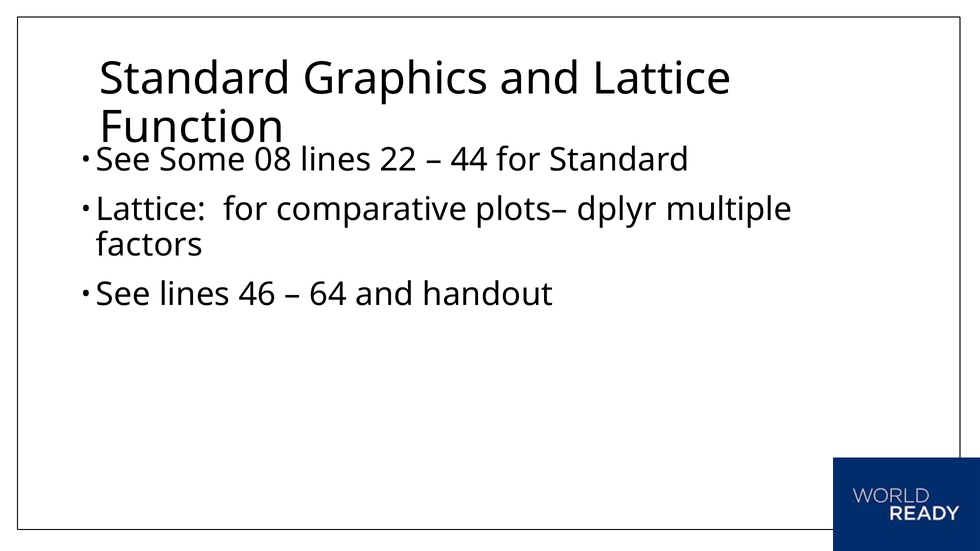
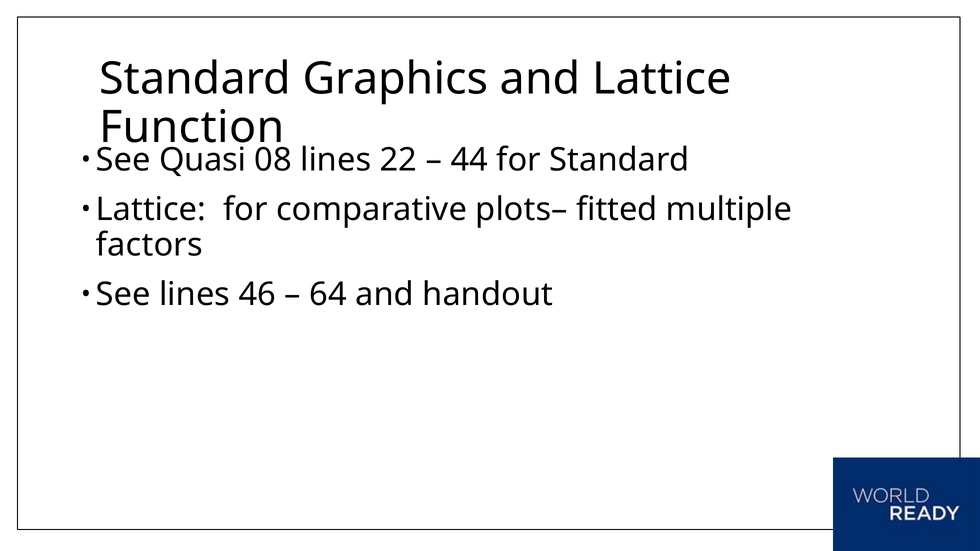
Some: Some -> Quasi
dplyr: dplyr -> fitted
